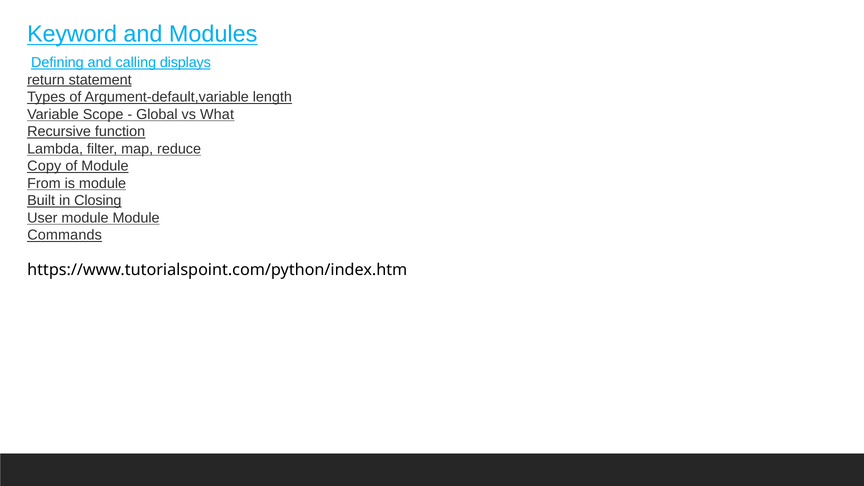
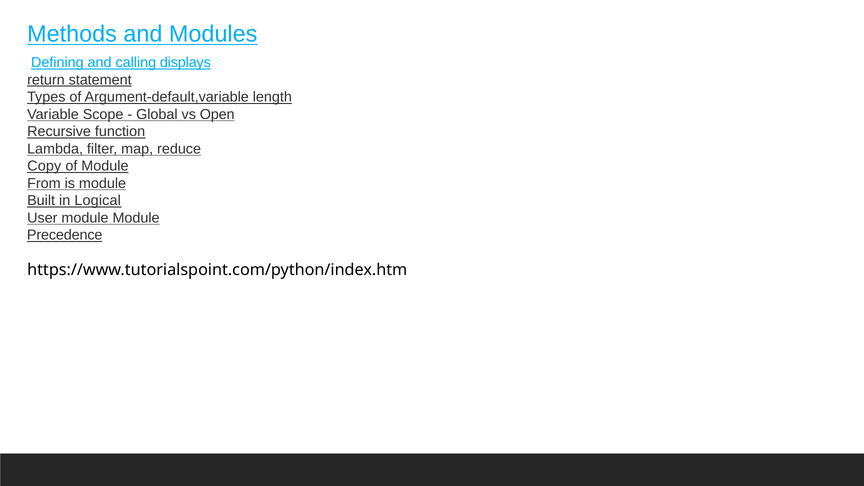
Keyword: Keyword -> Methods
What: What -> Open
Closing: Closing -> Logical
Commands: Commands -> Precedence
